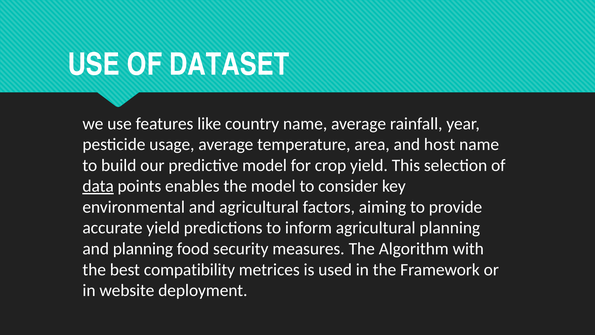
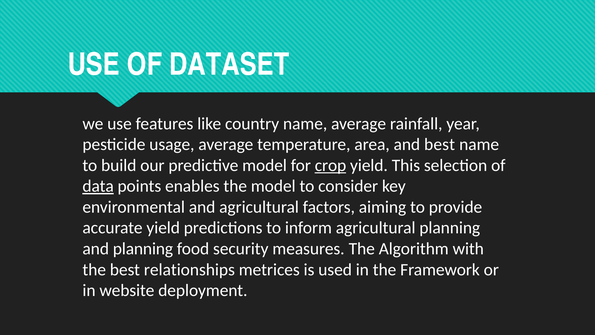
and host: host -> best
crop underline: none -> present
compatibility: compatibility -> relationships
